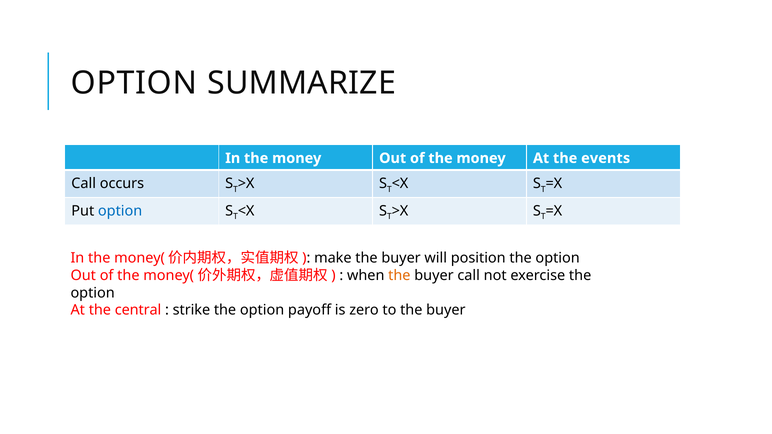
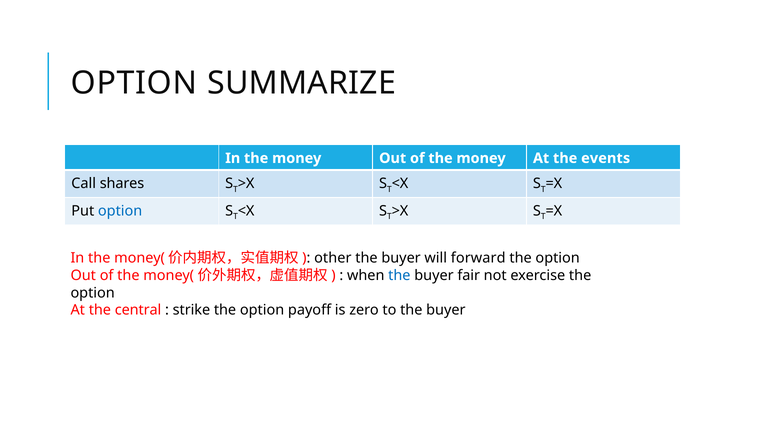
occurs: occurs -> shares
make: make -> other
position: position -> forward
the at (399, 276) colour: orange -> blue
buyer call: call -> fair
